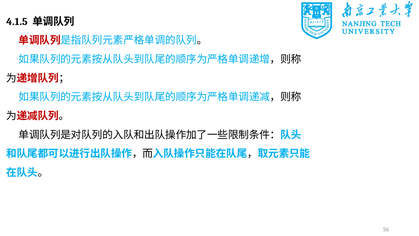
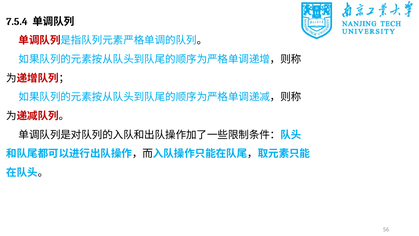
4.1.5: 4.1.5 -> 7.5.4
